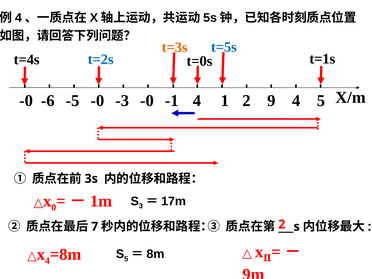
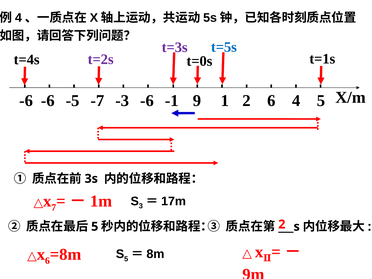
t=3s colour: orange -> purple
t=2s colour: blue -> purple
-0 at (26, 101): -0 -> -6
-5 -0: -0 -> -7
-3 -0: -0 -> -6
-1 4: 4 -> 9
2 9: 9 -> 6
0: 0 -> 7
7 at (95, 227): 7 -> 5
4 at (47, 261): 4 -> 6
